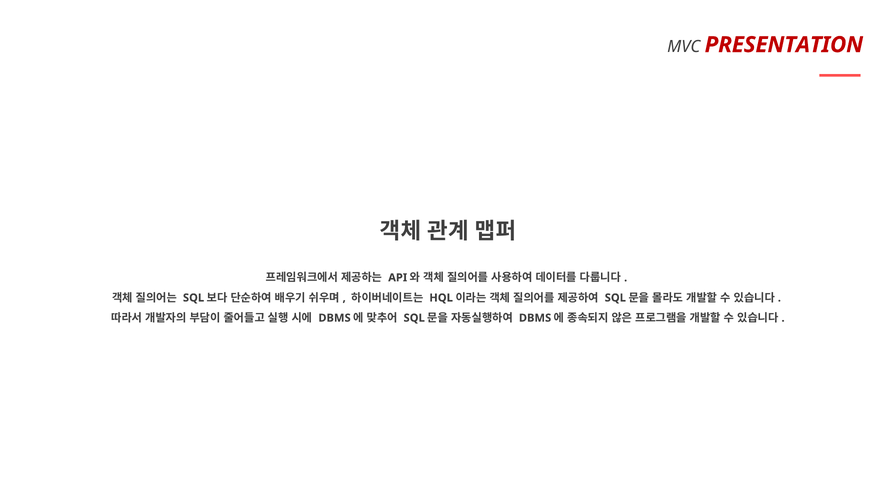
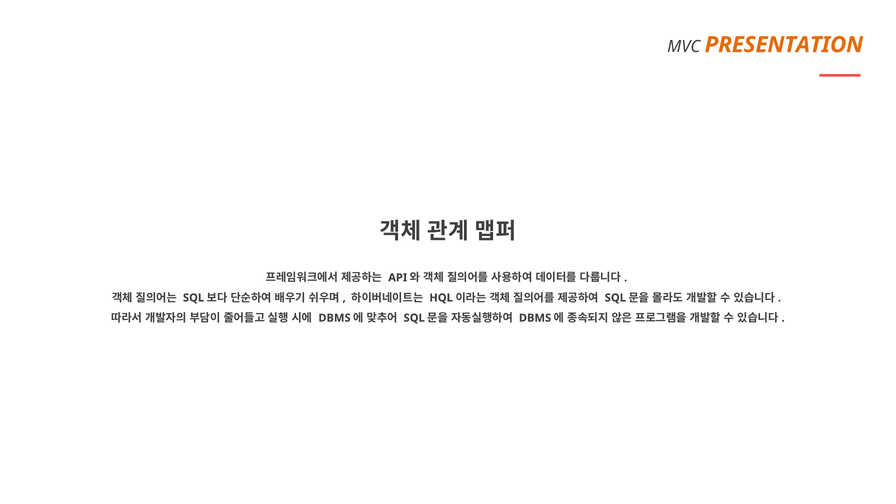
PRESENTATION colour: red -> orange
